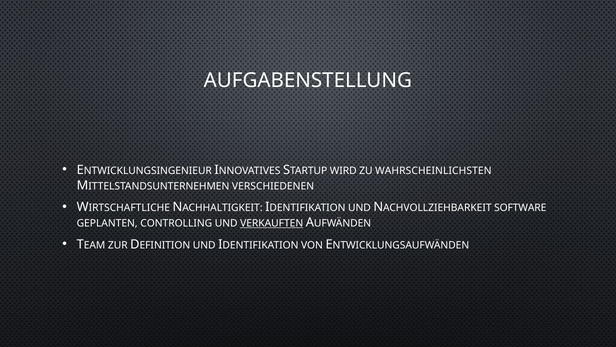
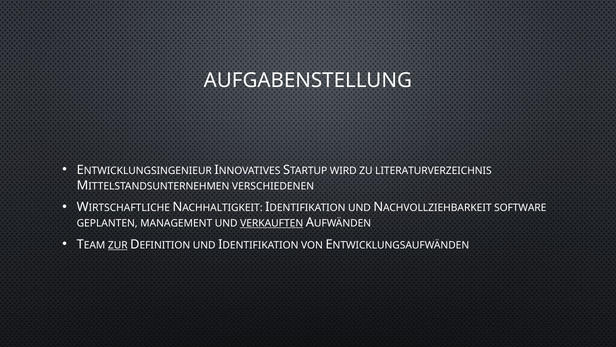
WAHRSCHEINLICHSTEN: WAHRSCHEINLICHSTEN -> LITERATURVERZEICHNIS
CONTROLLING: CONTROLLING -> MANAGEMENT
ZUR underline: none -> present
